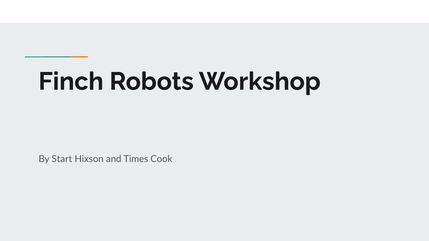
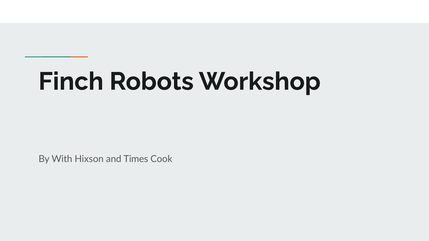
Start: Start -> With
